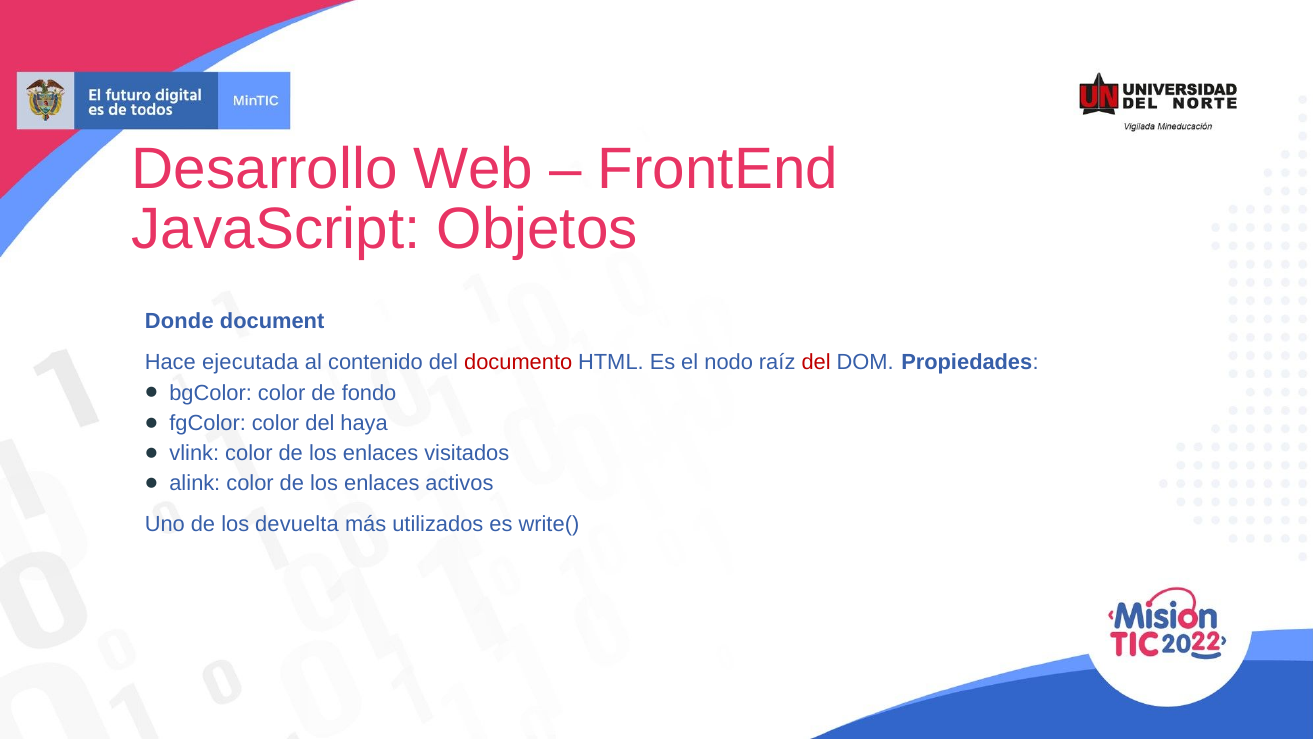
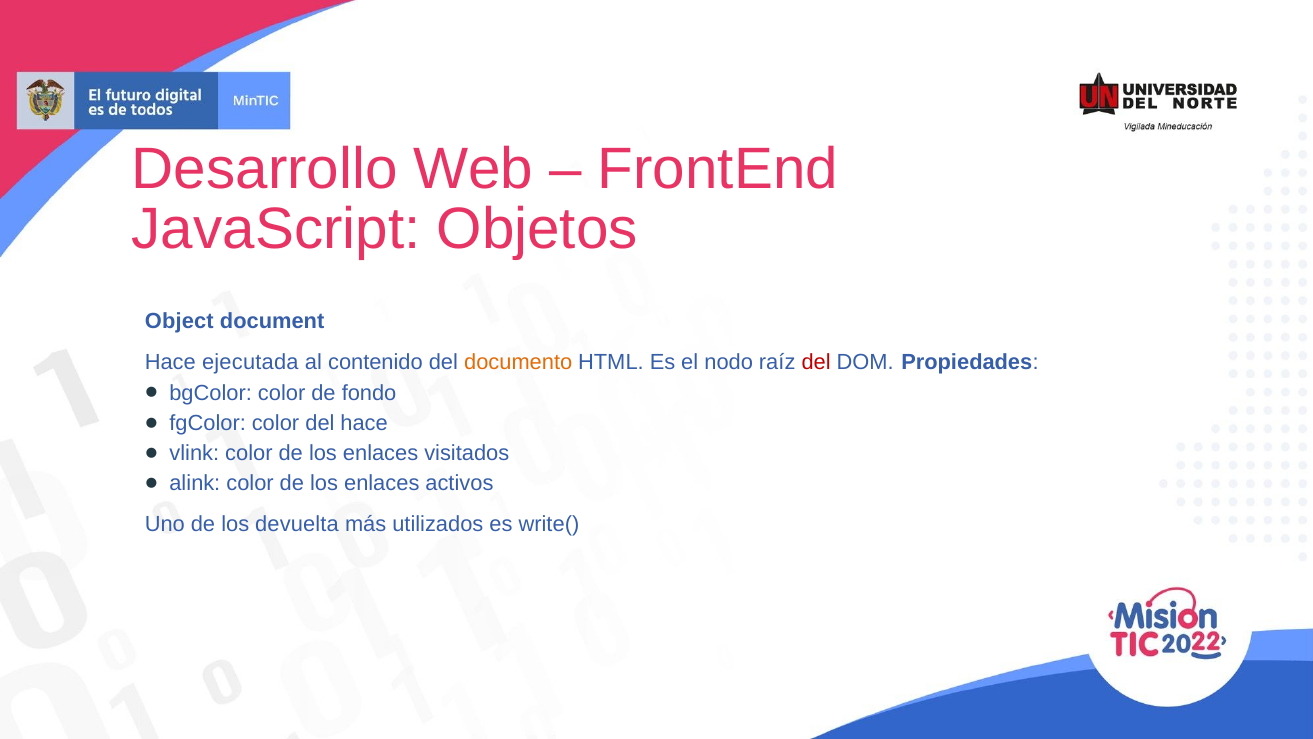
Donde: Donde -> Object
documento colour: red -> orange
del haya: haya -> hace
